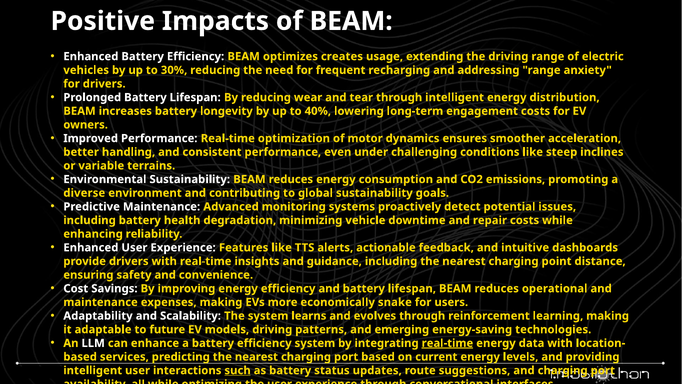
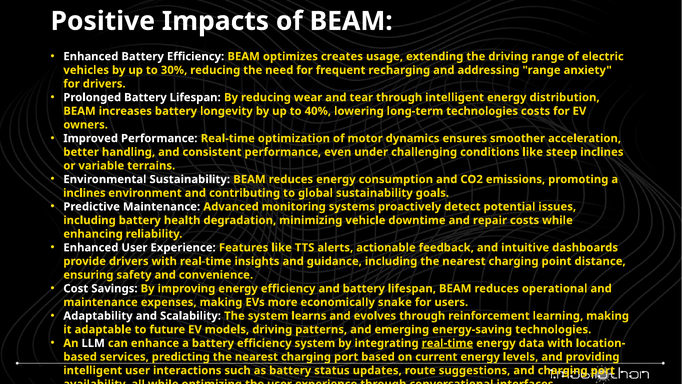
long-term engagement: engagement -> technologies
diverse at (84, 193): diverse -> inclines
such underline: present -> none
